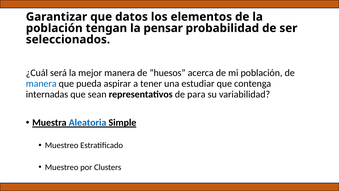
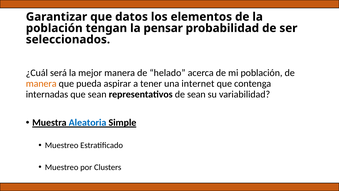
huesos: huesos -> helado
manera at (41, 83) colour: blue -> orange
estudiar: estudiar -> internet
de para: para -> sean
